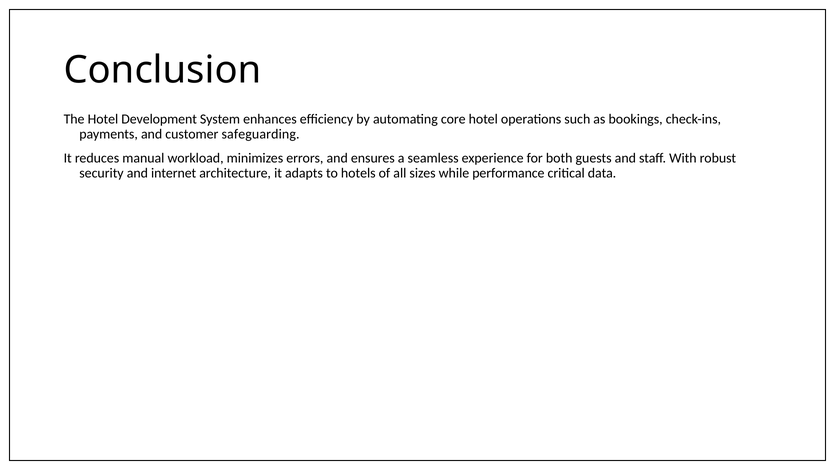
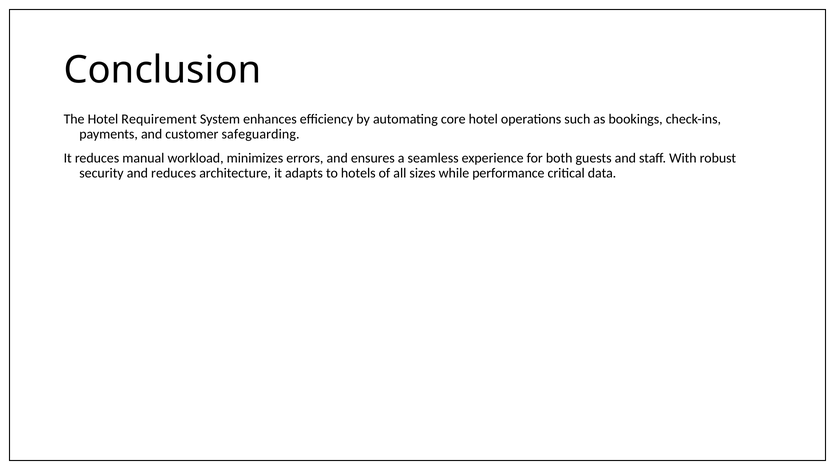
Development: Development -> Requirement
and internet: internet -> reduces
